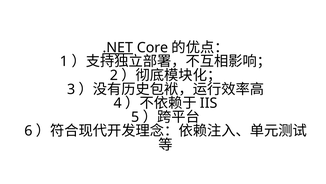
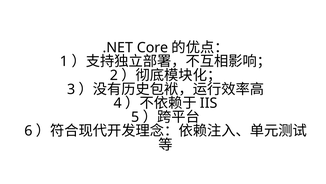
.NET underline: present -> none
